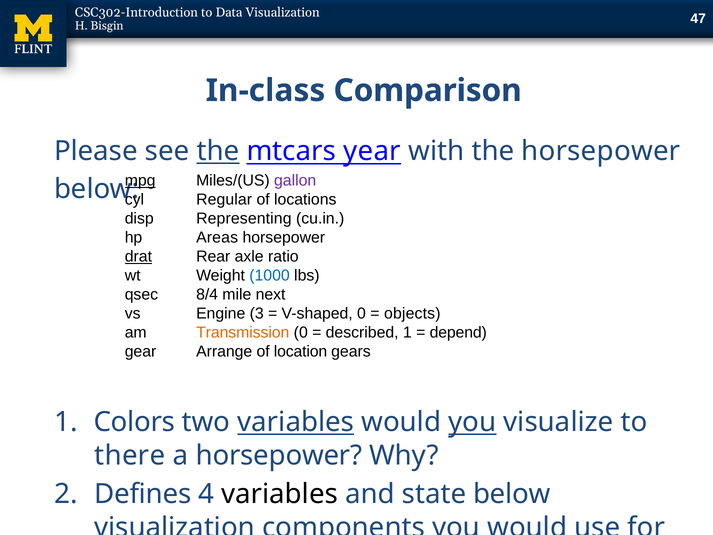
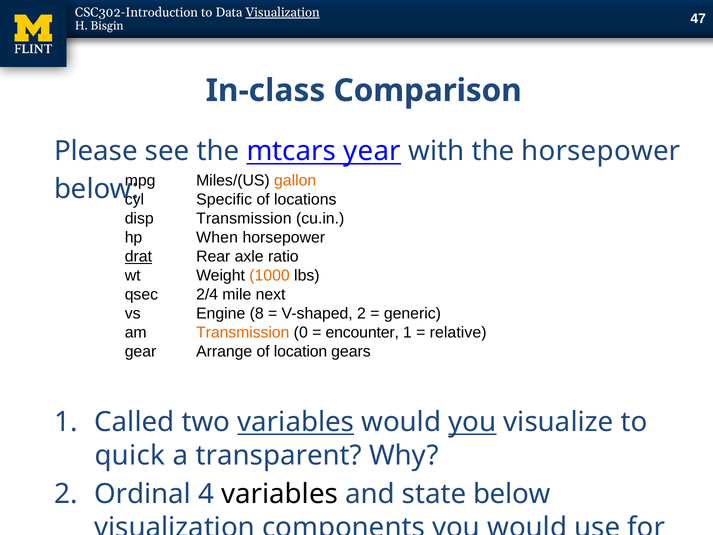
Visualization at (283, 12) underline: none -> present
the at (218, 151) underline: present -> none
mpg underline: present -> none
gallon colour: purple -> orange
Regular: Regular -> Specific
disp Representing: Representing -> Transmission
Areas: Areas -> When
1000 colour: blue -> orange
8/4: 8/4 -> 2/4
3: 3 -> 8
V-shaped 0: 0 -> 2
objects: objects -> generic
described: described -> encounter
depend: depend -> relative
Colors: Colors -> Called
there: there -> quick
a horsepower: horsepower -> transparent
Defines: Defines -> Ordinal
